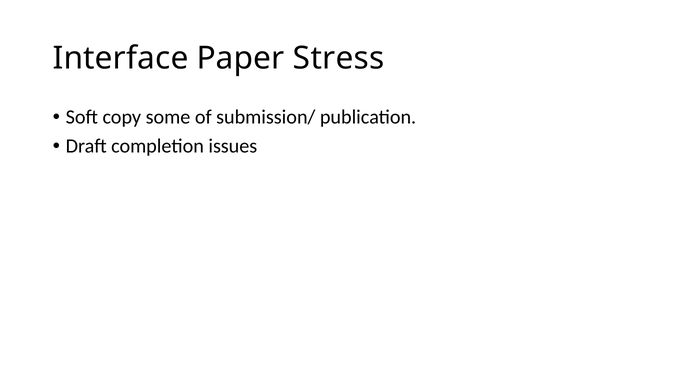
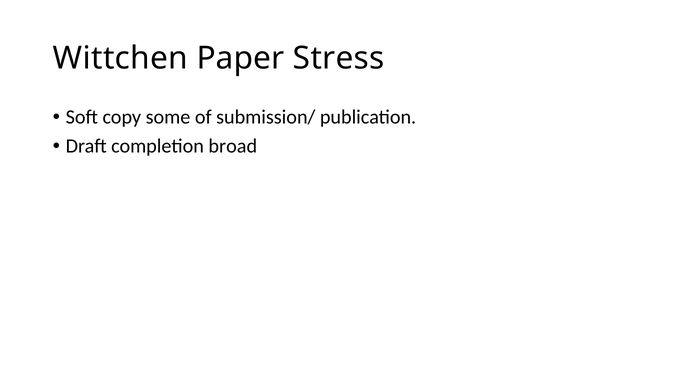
Interface: Interface -> Wittchen
issues: issues -> broad
